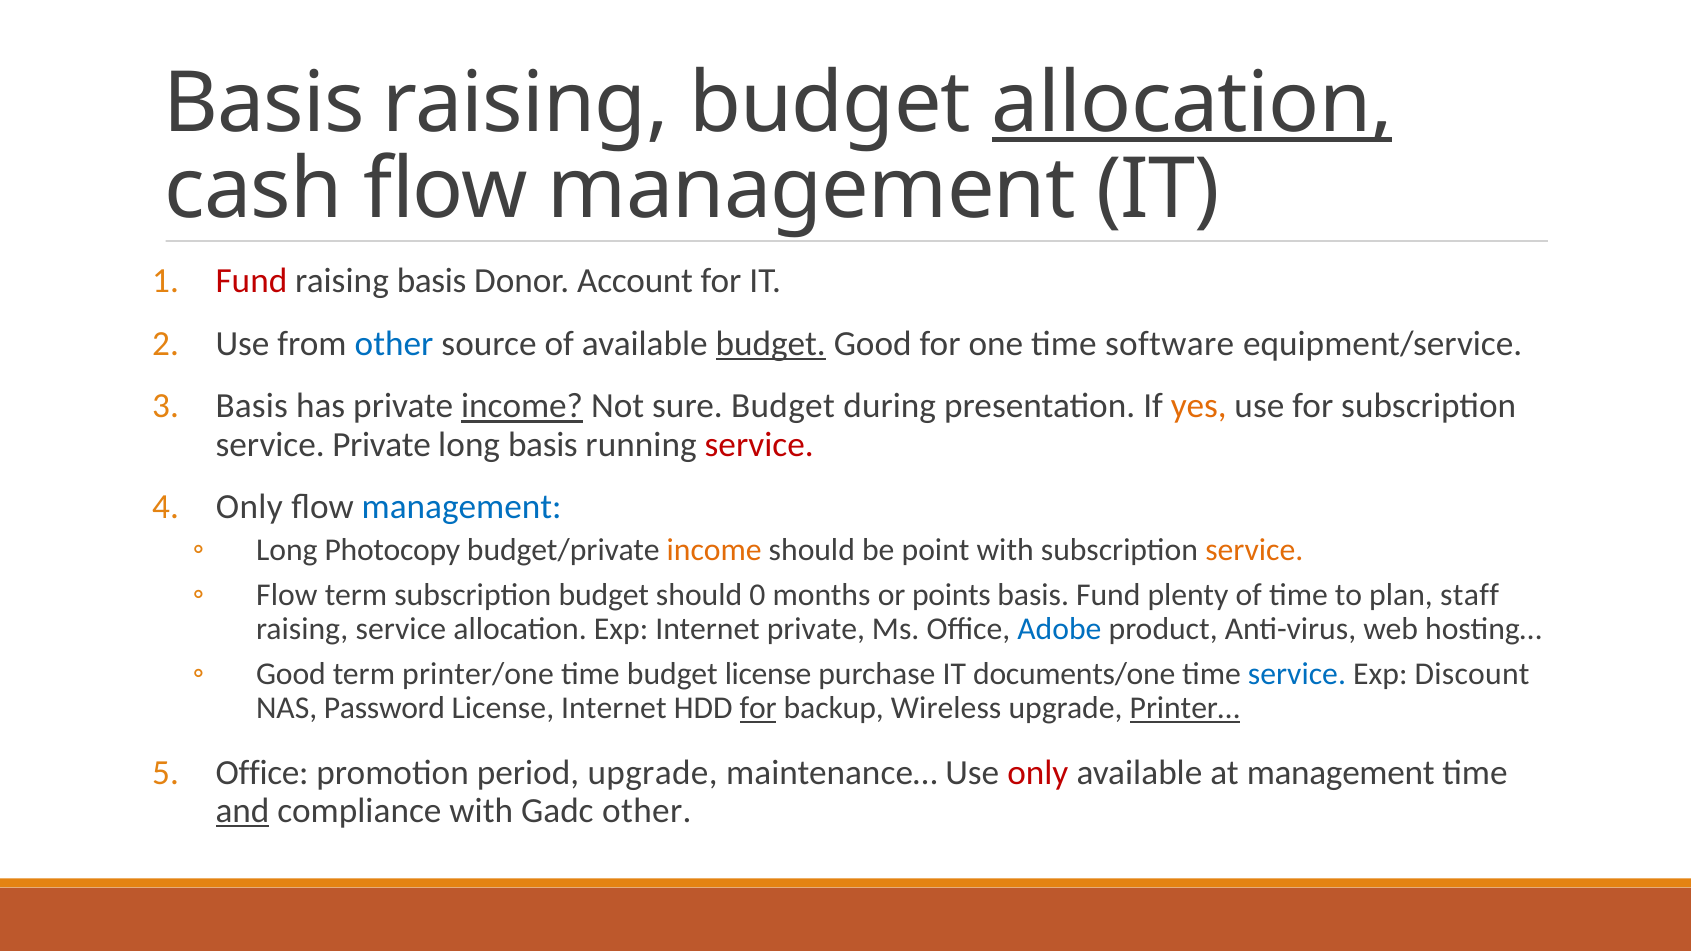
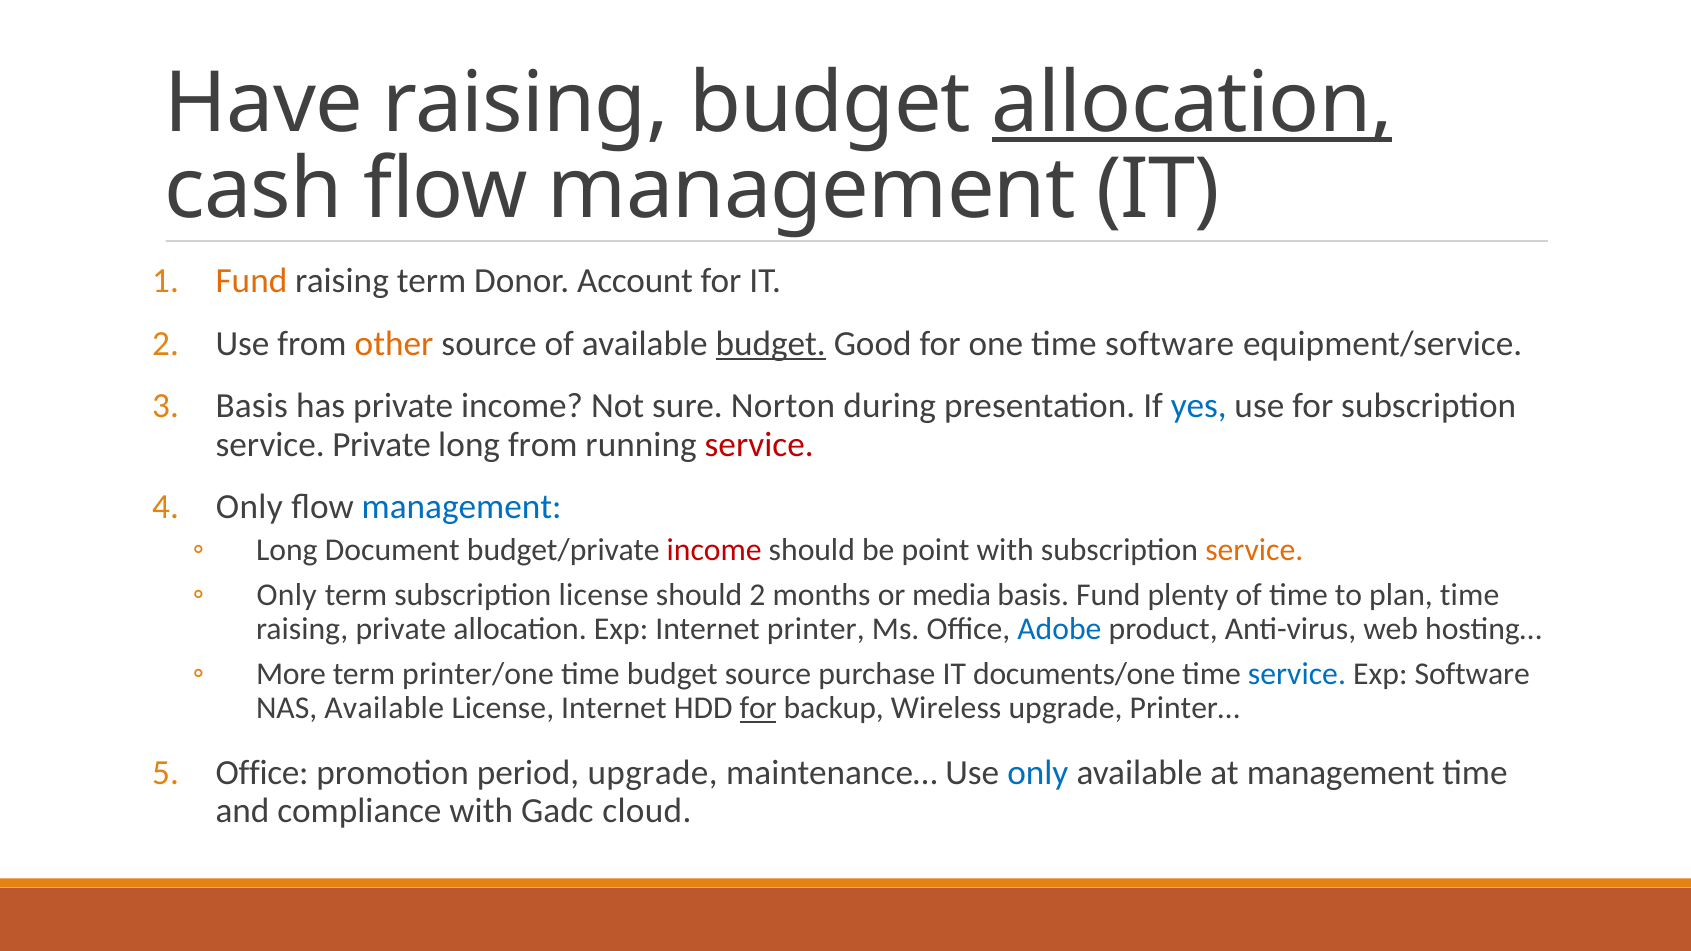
Basis at (264, 103): Basis -> Have
Fund at (251, 281) colour: red -> orange
raising basis: basis -> term
other at (394, 344) colour: blue -> orange
income at (522, 406) underline: present -> none
sure Budget: Budget -> Norton
yes colour: orange -> blue
long basis: basis -> from
Photocopy: Photocopy -> Document
income at (714, 550) colour: orange -> red
Flow at (287, 595): Flow -> Only
subscription budget: budget -> license
should 0: 0 -> 2
points: points -> media
plan staff: staff -> time
raising service: service -> private
Internet private: private -> printer
Good at (291, 674): Good -> More
budget license: license -> source
Exp Discount: Discount -> Software
NAS Password: Password -> Available
Printer… underline: present -> none
only at (1038, 773) colour: red -> blue
and underline: present -> none
Gadc other: other -> cloud
